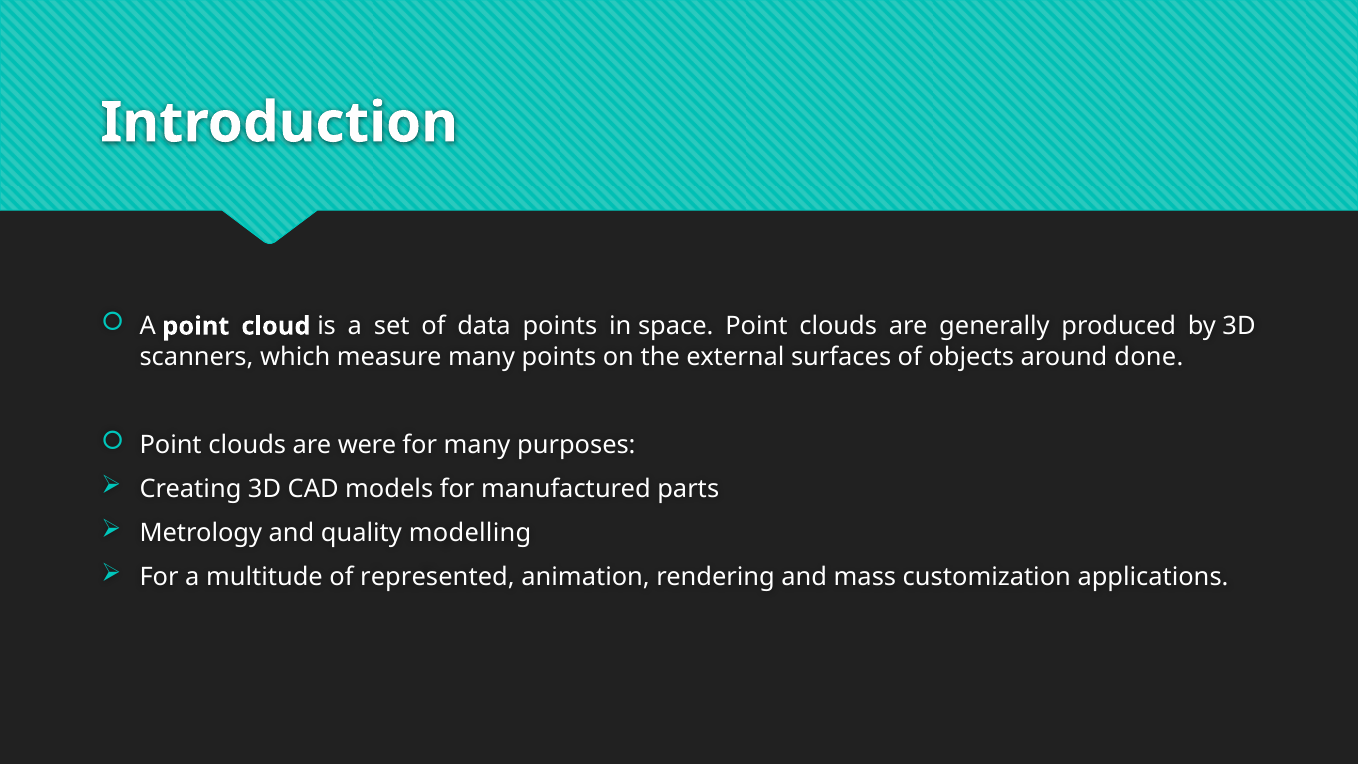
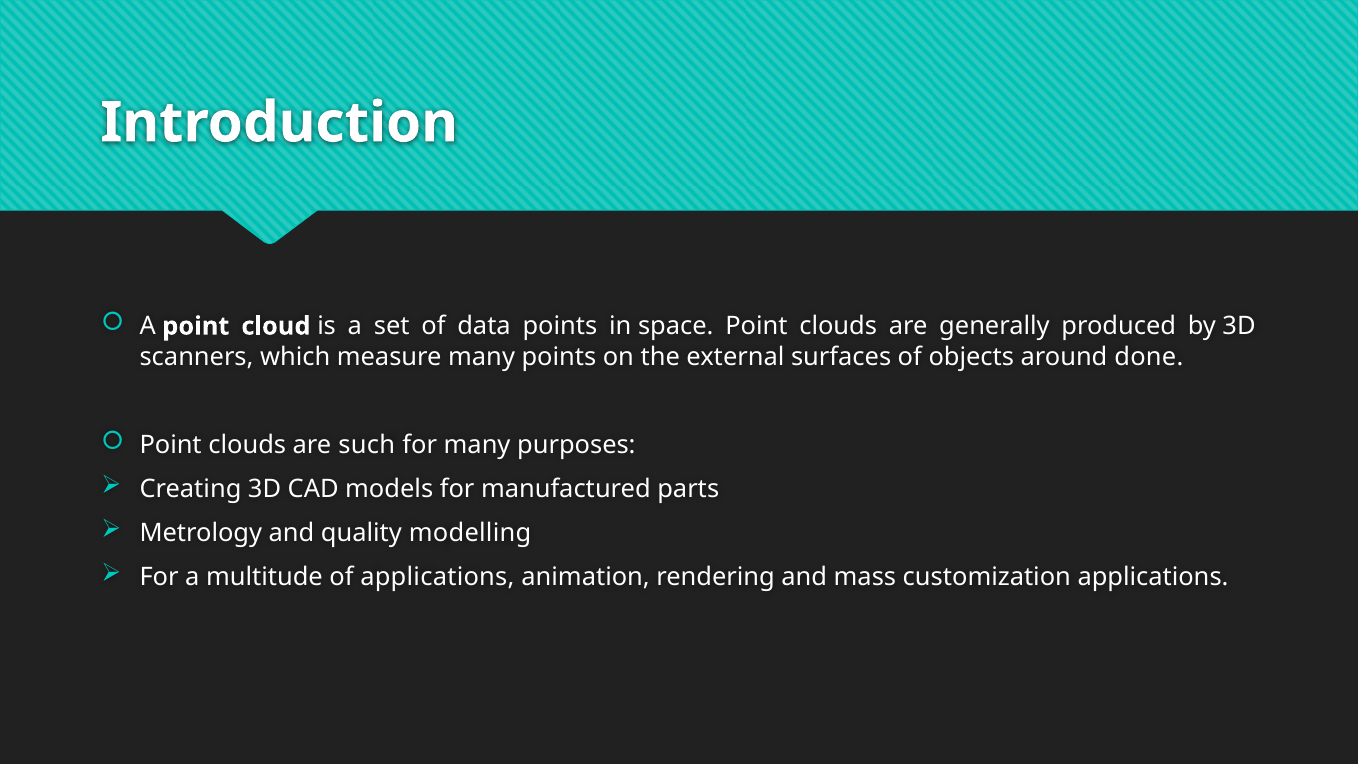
were: were -> such
of represented: represented -> applications
